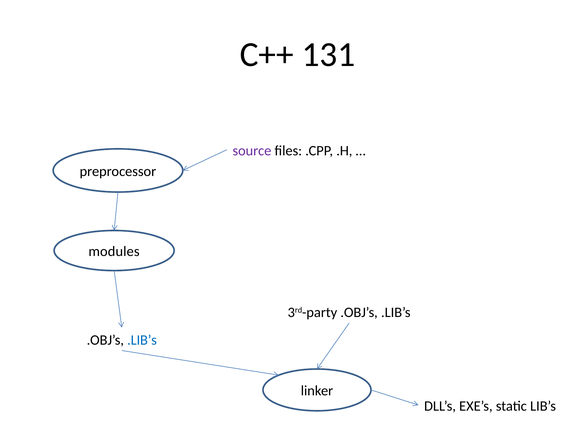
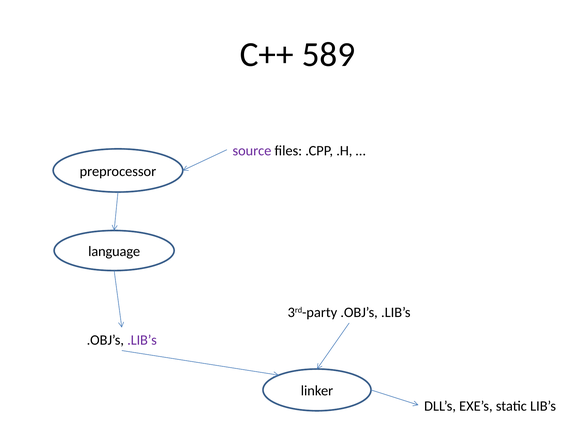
131: 131 -> 589
modules: modules -> language
.LIB’s at (142, 340) colour: blue -> purple
